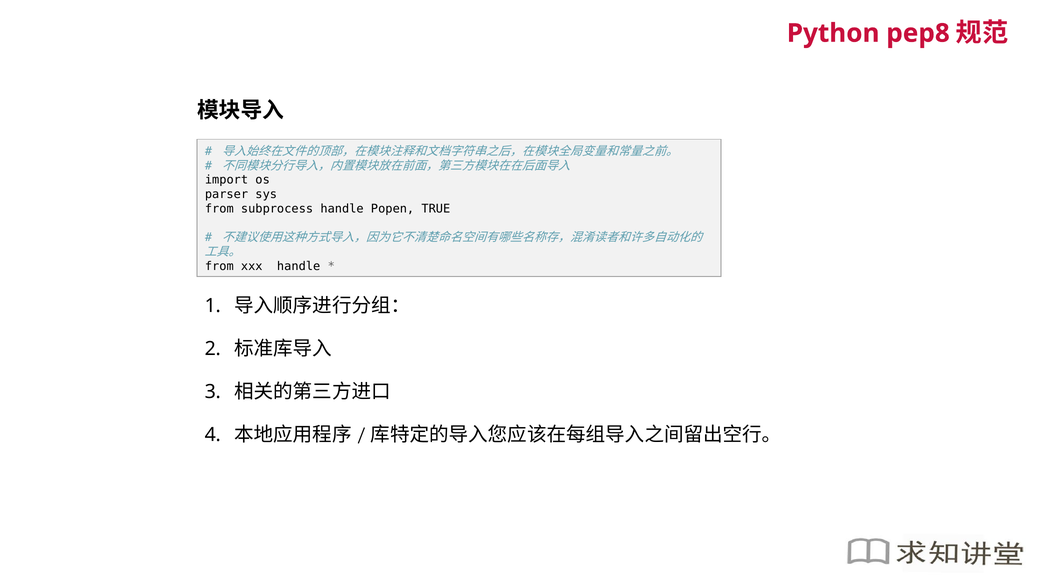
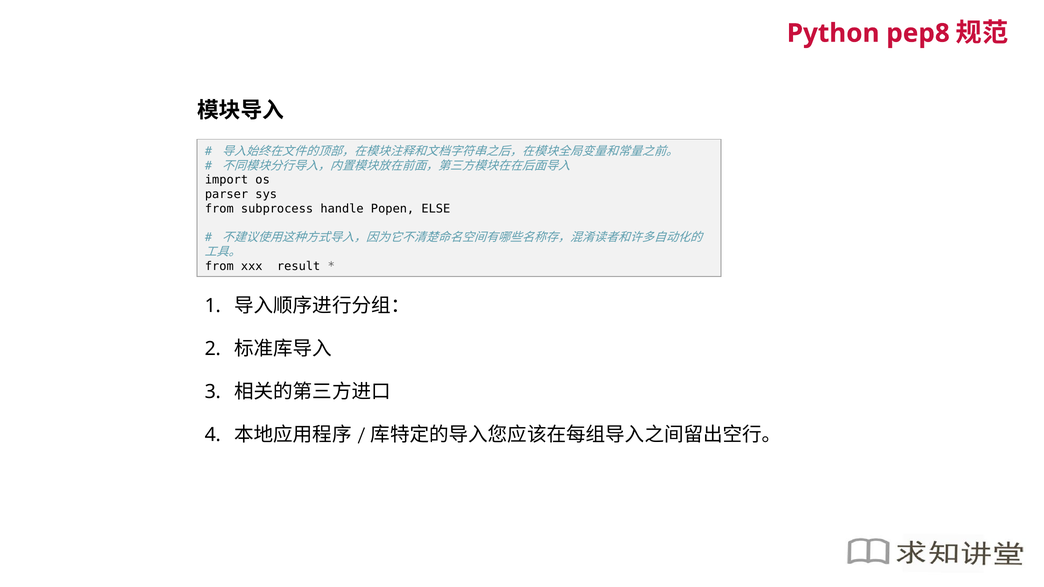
TRUE: TRUE -> ELSE
xxx handle: handle -> result
